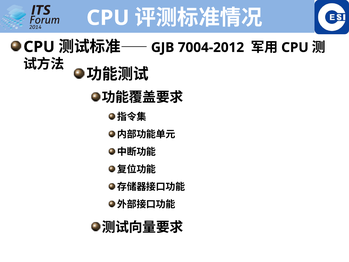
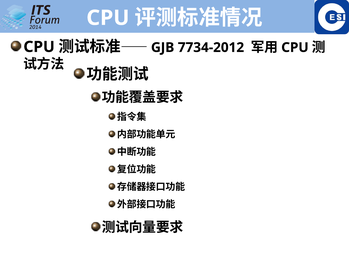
7004-2012: 7004-2012 -> 7734-2012
